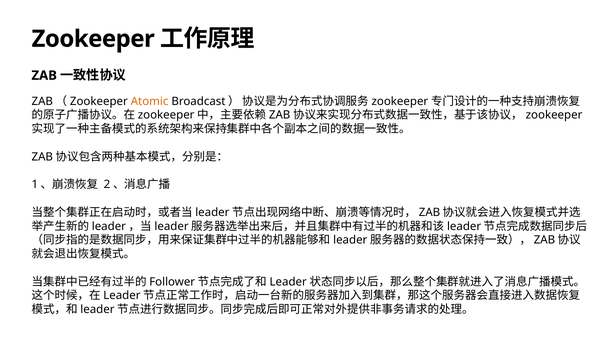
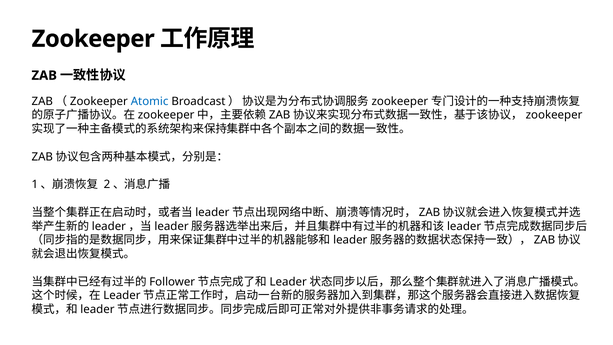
Atomic colour: orange -> blue
